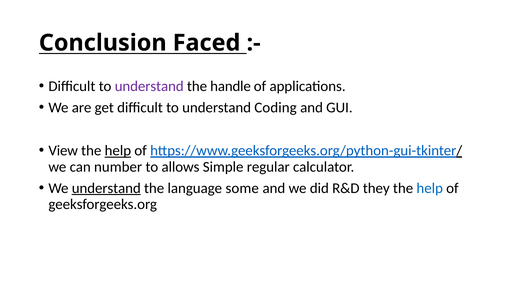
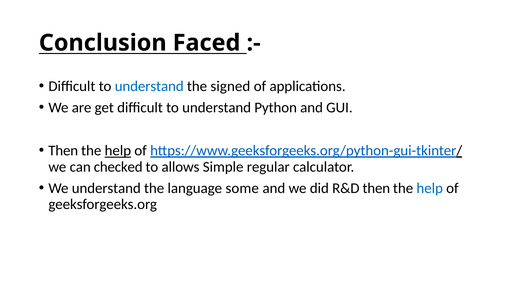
understand at (149, 86) colour: purple -> blue
handle: handle -> signed
Coding: Coding -> Python
View at (63, 151): View -> Then
number: number -> checked
understand at (106, 188) underline: present -> none
R&D they: they -> then
